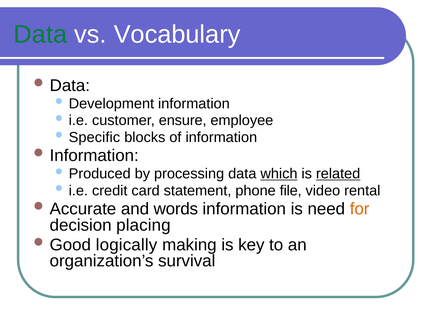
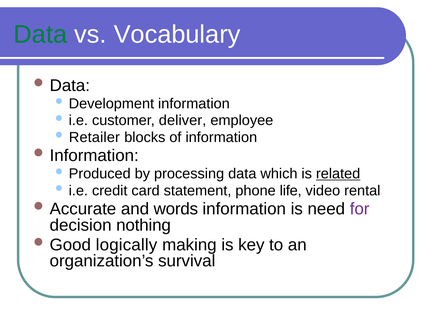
ensure: ensure -> deliver
Specific: Specific -> Retailer
which underline: present -> none
file: file -> life
for colour: orange -> purple
placing: placing -> nothing
